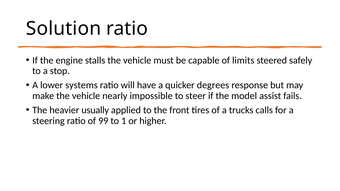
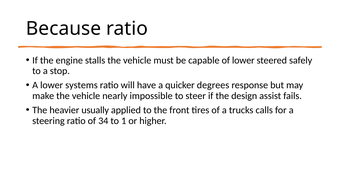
Solution: Solution -> Because
of limits: limits -> lower
model: model -> design
99: 99 -> 34
